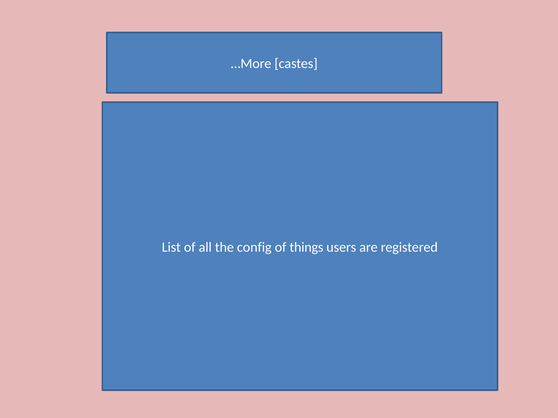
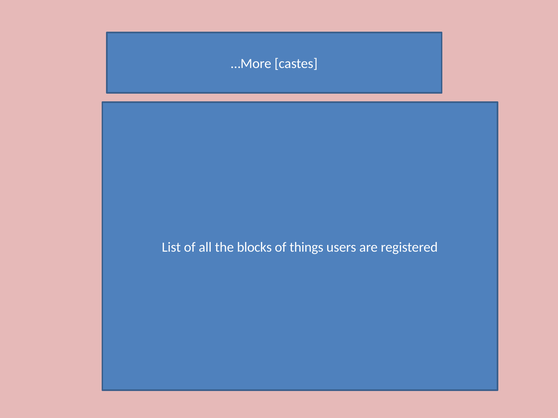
config: config -> blocks
